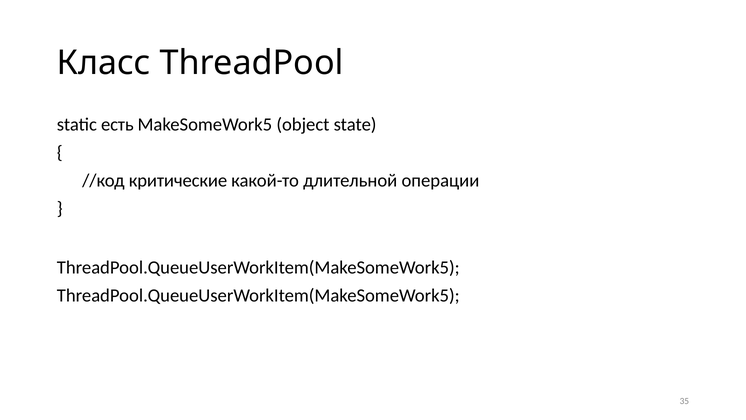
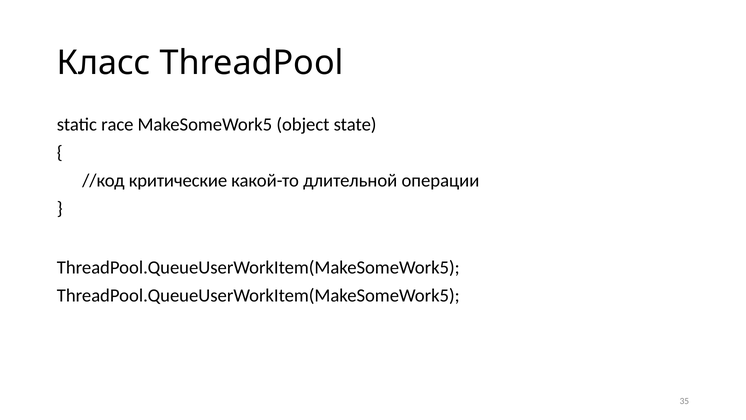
есть: есть -> race
